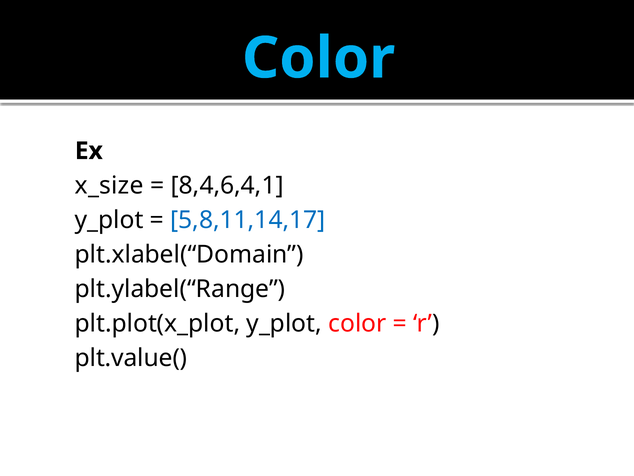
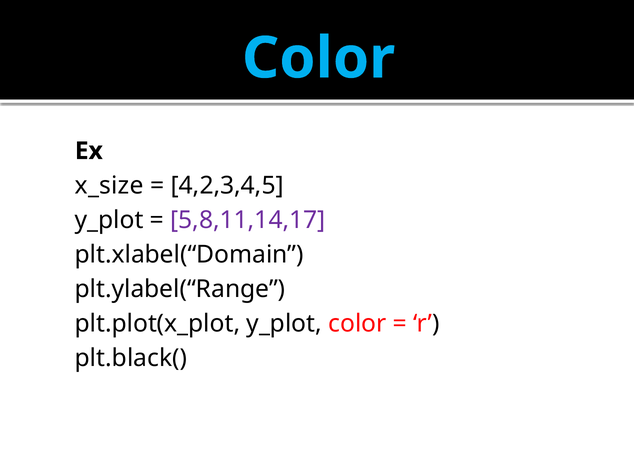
8,4,6,4,1: 8,4,6,4,1 -> 4,2,3,4,5
5,8,11,14,17 colour: blue -> purple
plt.value(: plt.value( -> plt.black(
